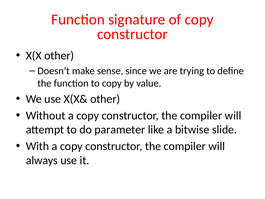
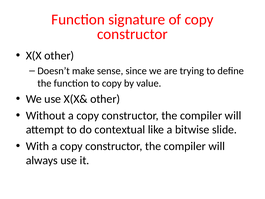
parameter: parameter -> contextual
